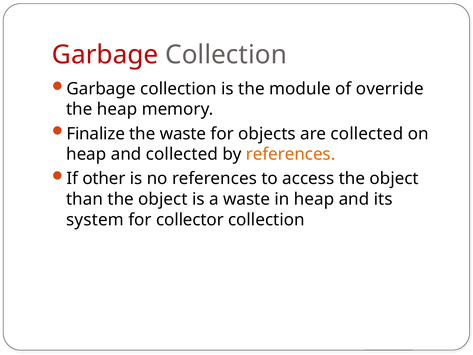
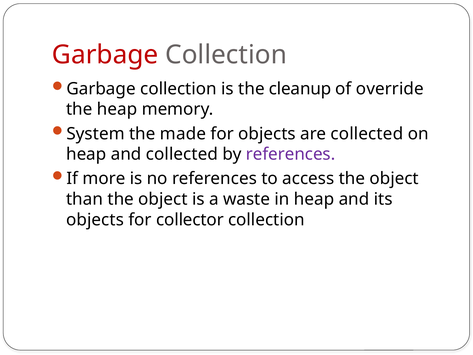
module: module -> cleanup
Finalize: Finalize -> System
the waste: waste -> made
references at (291, 154) colour: orange -> purple
other: other -> more
system at (95, 220): system -> objects
